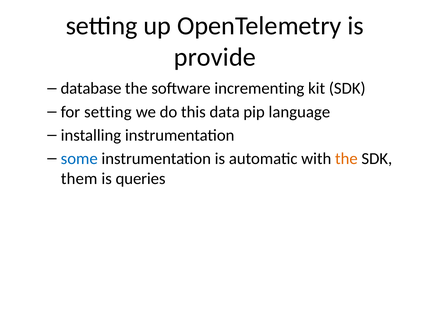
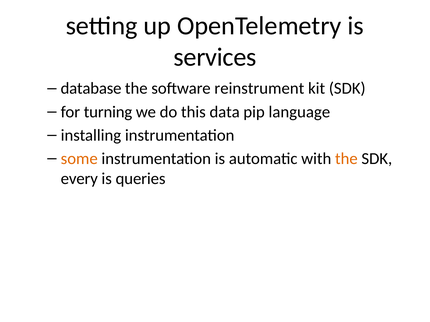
provide: provide -> services
incrementing: incrementing -> reinstrument
for setting: setting -> turning
some colour: blue -> orange
them: them -> every
